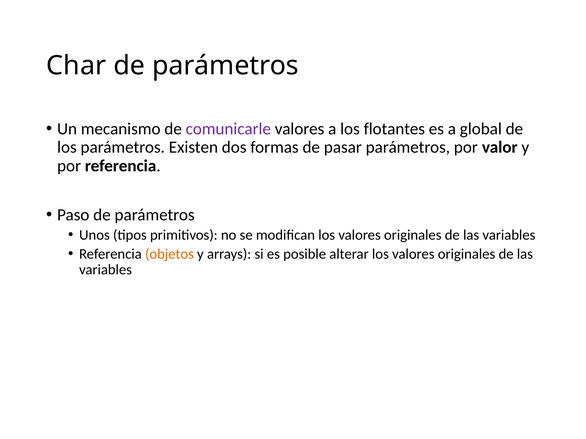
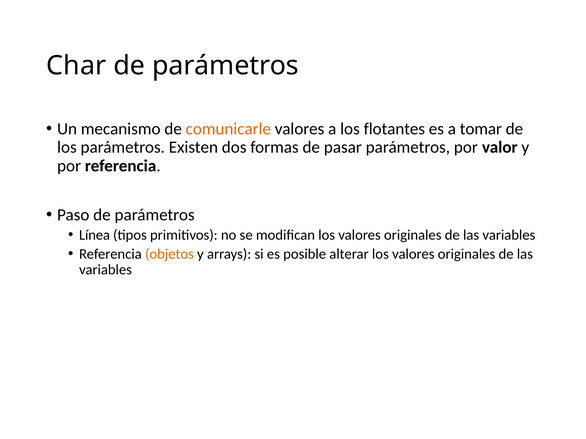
comunicarle colour: purple -> orange
global: global -> tomar
Unos: Unos -> Línea
